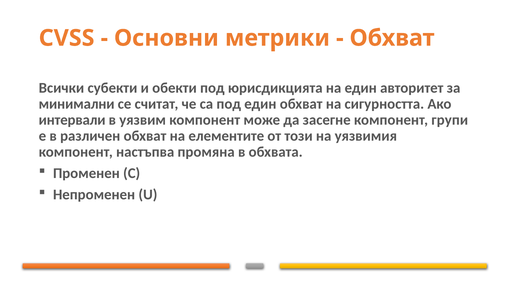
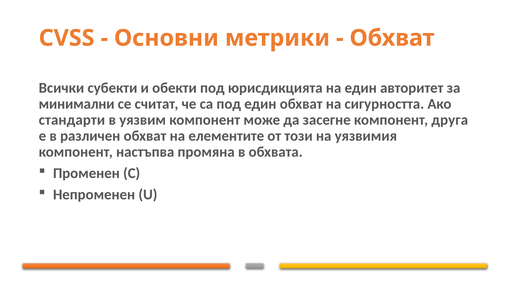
интервали: интервали -> стандарти
групи: групи -> друга
